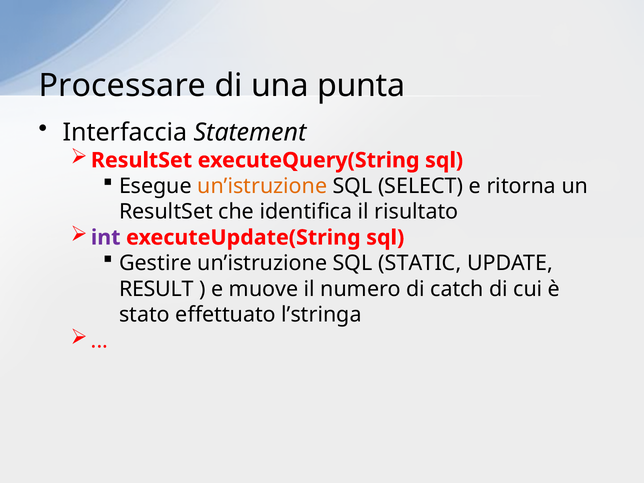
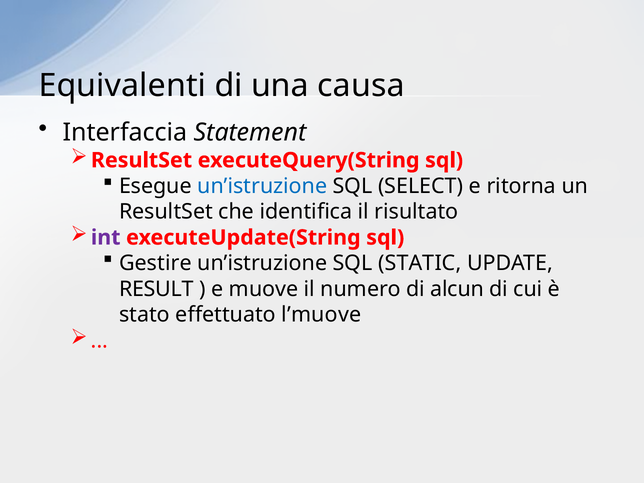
Processare: Processare -> Equivalenti
punta: punta -> causa
un’istruzione at (262, 186) colour: orange -> blue
catch: catch -> alcun
l’stringa: l’stringa -> l’muove
